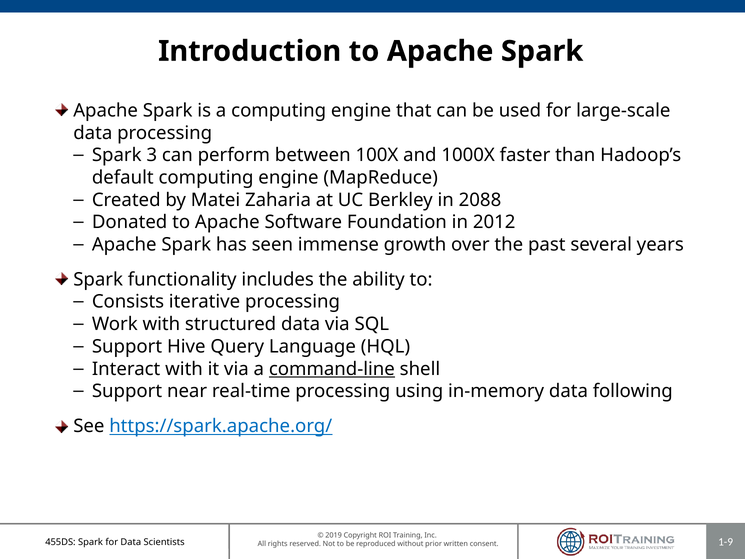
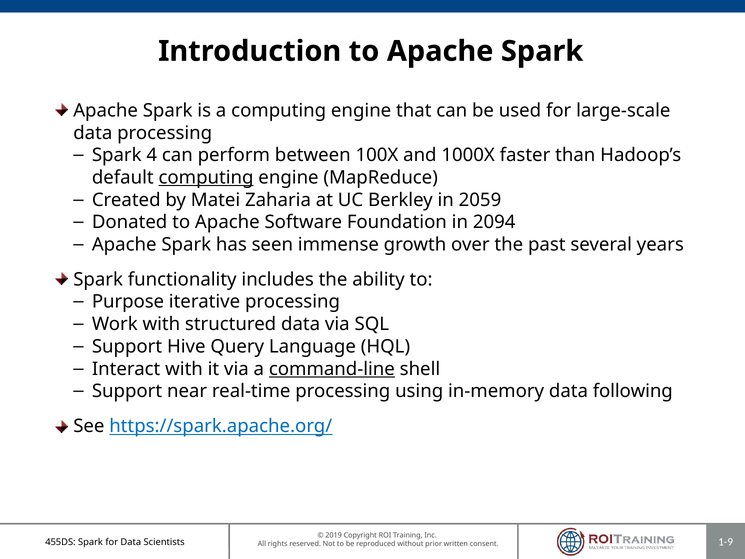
3: 3 -> 4
computing at (206, 177) underline: none -> present
2088: 2088 -> 2059
2012: 2012 -> 2094
Consists: Consists -> Purpose
